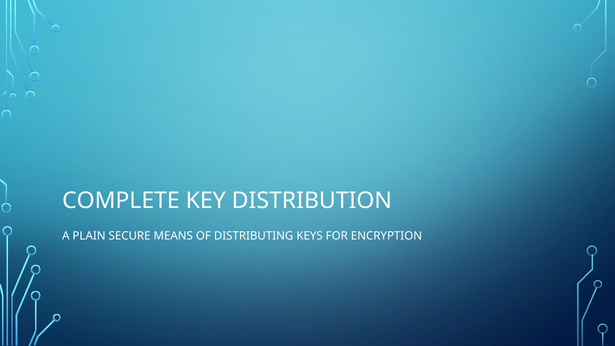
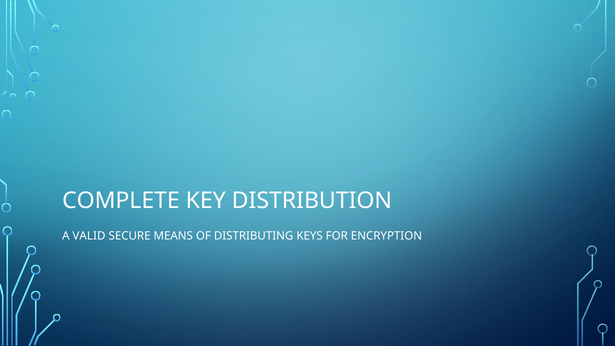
PLAIN: PLAIN -> VALID
